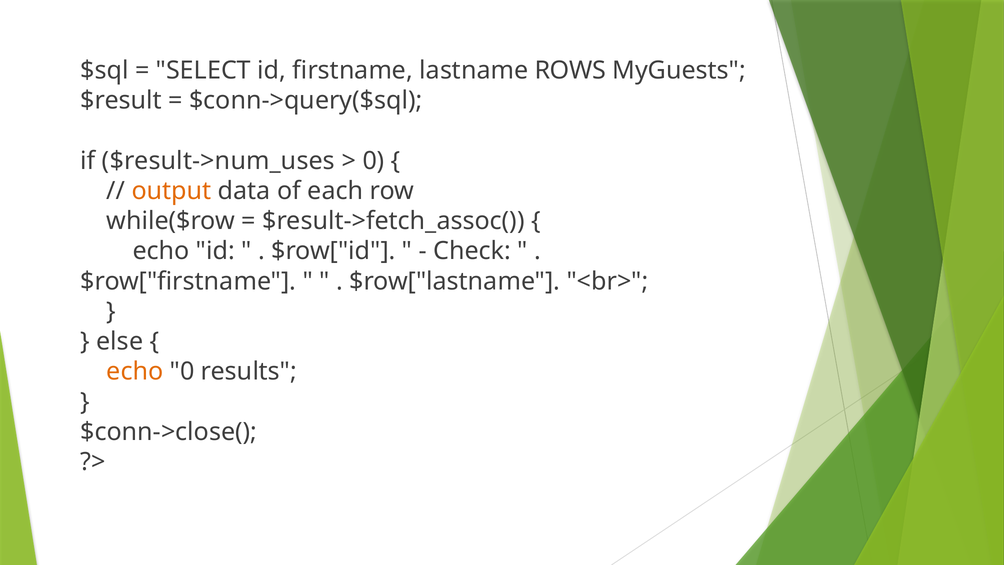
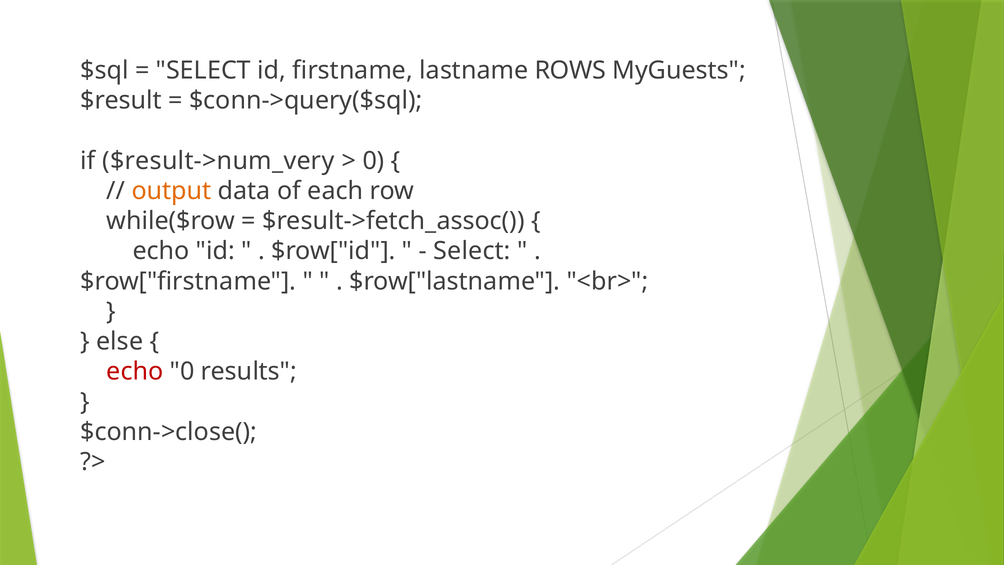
$result->num_uses: $result->num_uses -> $result->num_very
Check at (472, 251): Check -> Select
echo at (135, 372) colour: orange -> red
